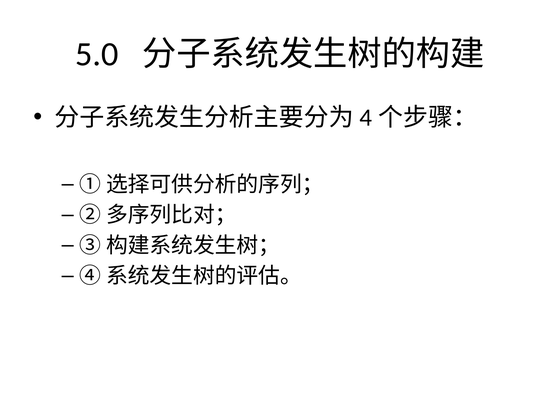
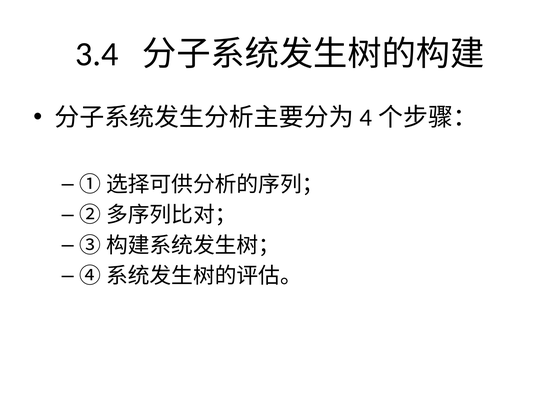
5.0: 5.0 -> 3.4
